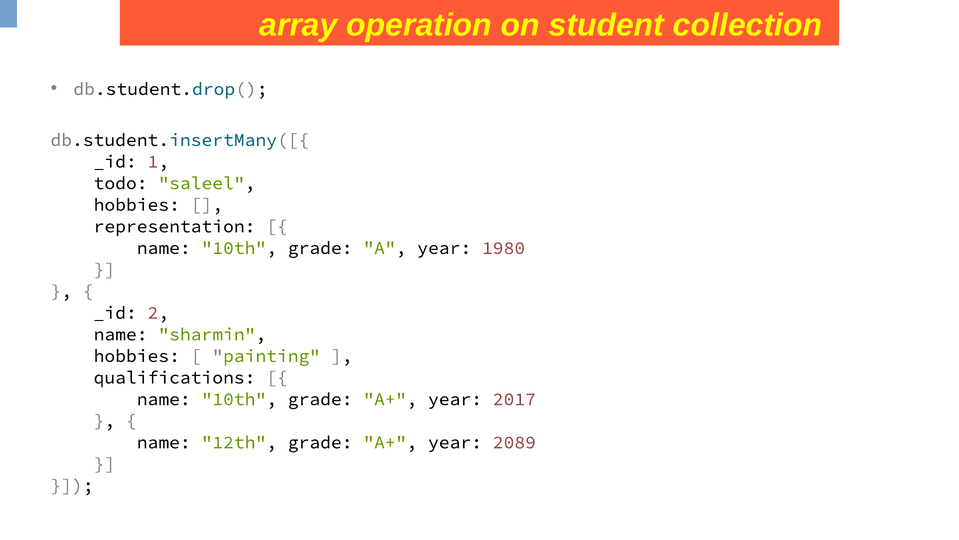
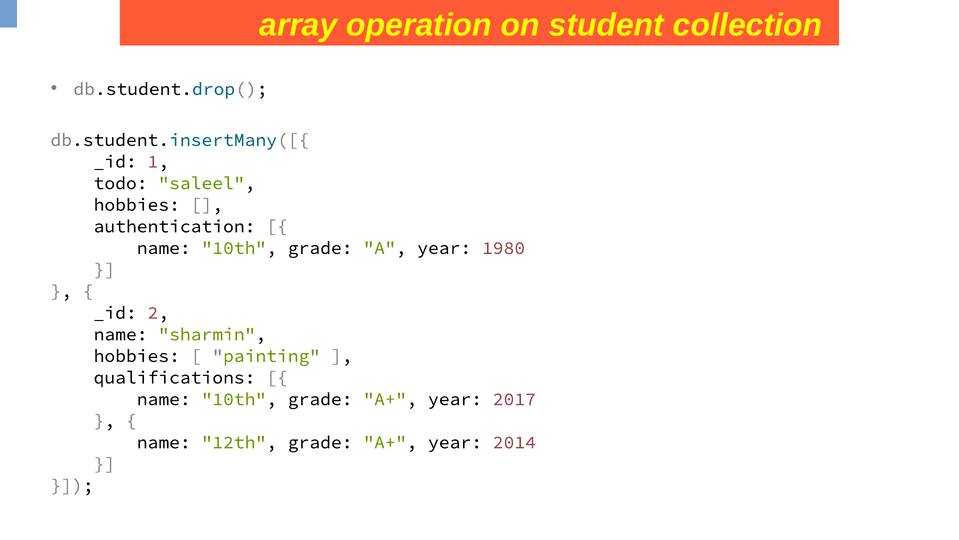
representation: representation -> authentication
2089: 2089 -> 2014
